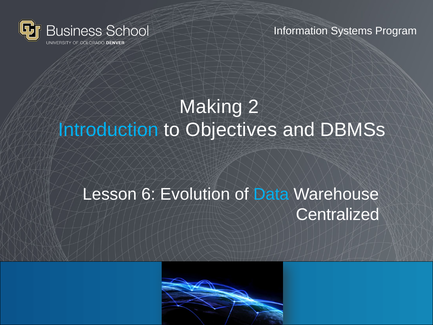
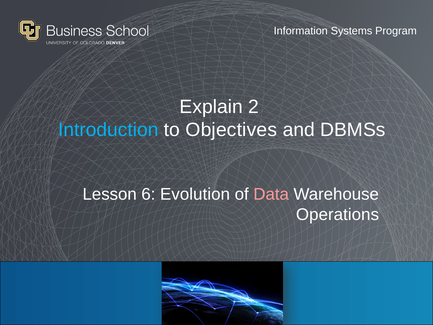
Making: Making -> Explain
Data colour: light blue -> pink
Centralized: Centralized -> Operations
